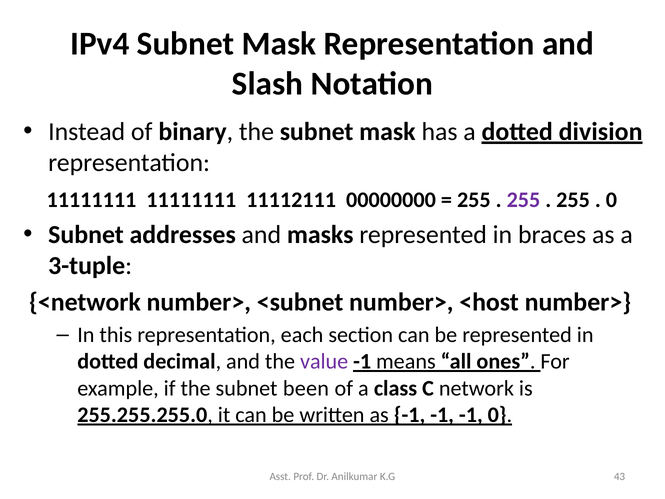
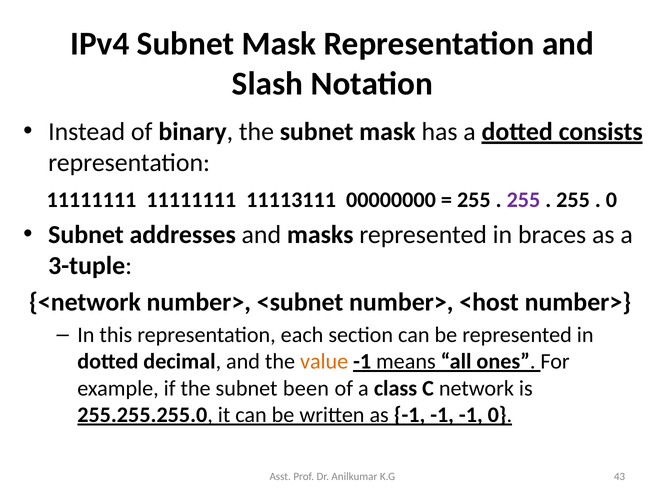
division: division -> consists
11112111: 11112111 -> 11113111
value colour: purple -> orange
